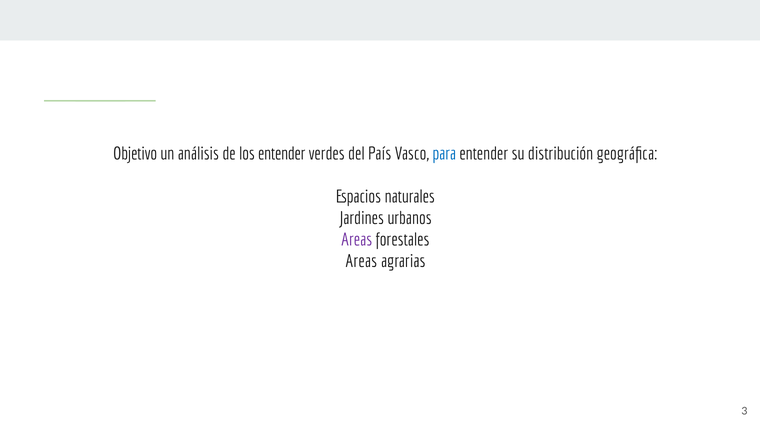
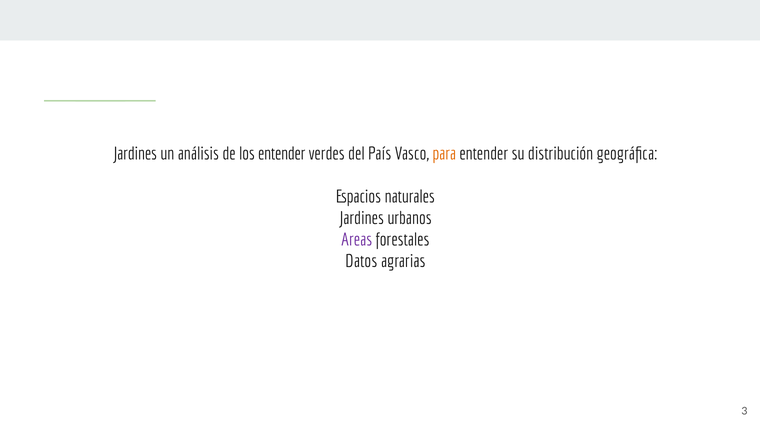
Objetivo at (135, 154): Objetivo -> Jardines
para colour: blue -> orange
Areas at (361, 262): Areas -> Datos
